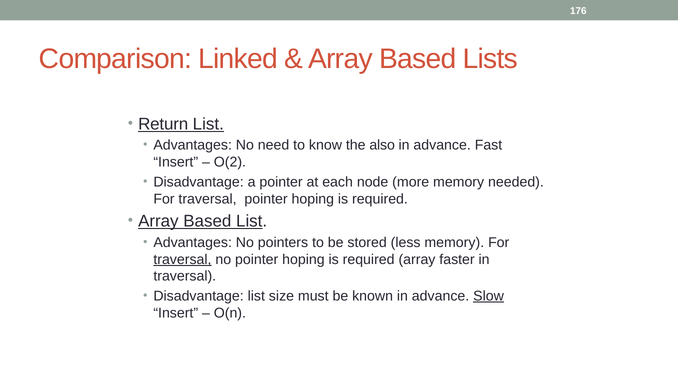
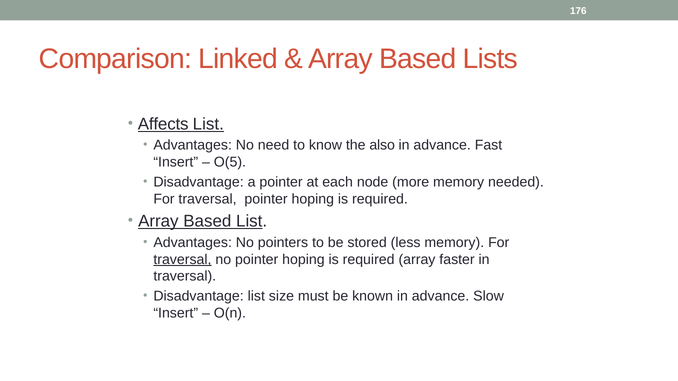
Return: Return -> Affects
O(2: O(2 -> O(5
Slow underline: present -> none
